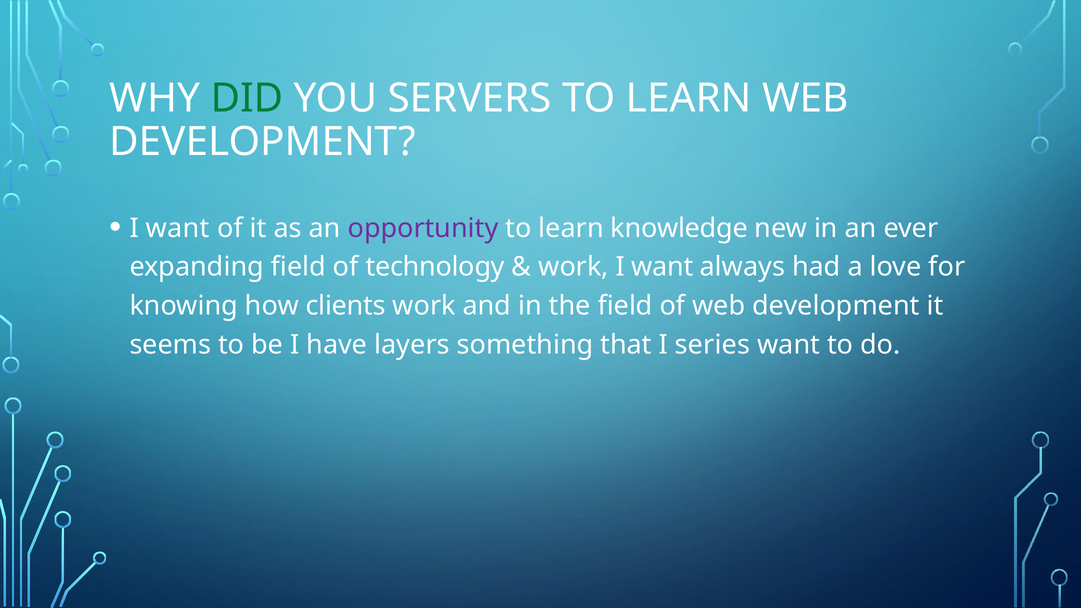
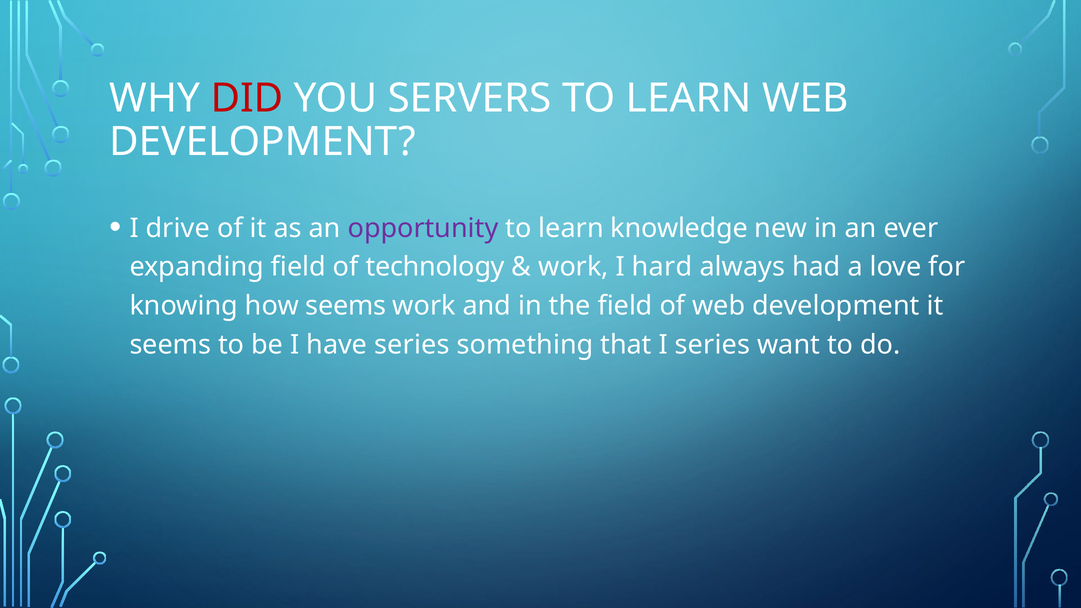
DID colour: green -> red
want at (178, 228): want -> drive
work I want: want -> hard
how clients: clients -> seems
have layers: layers -> series
